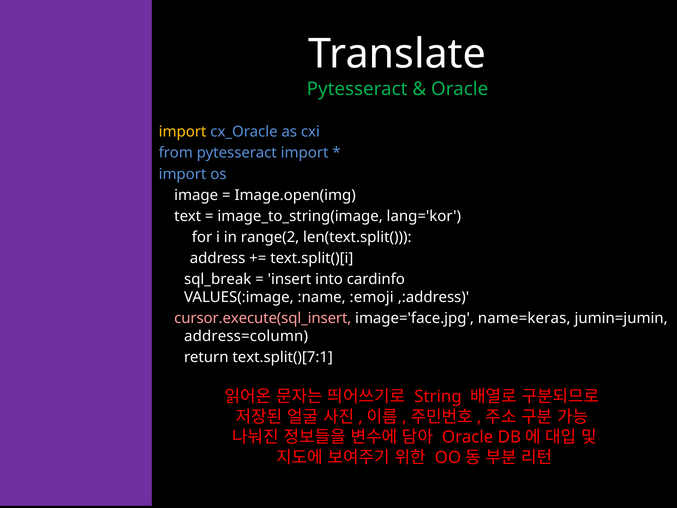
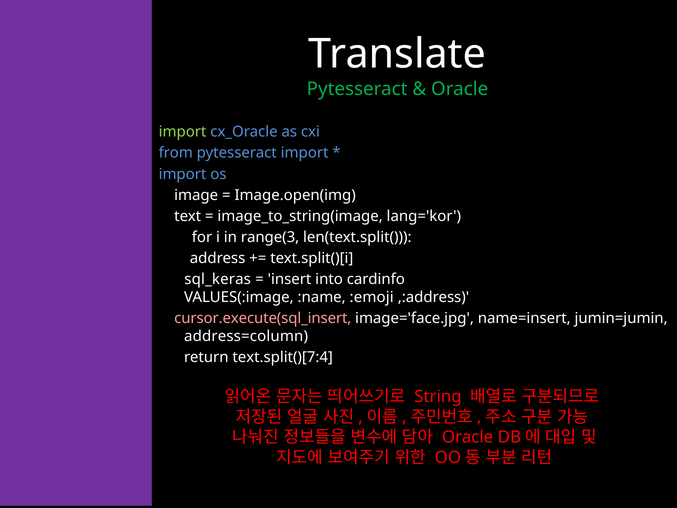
import at (183, 132) colour: yellow -> light green
range(2: range(2 -> range(3
sql_break: sql_break -> sql_keras
name=keras: name=keras -> name=insert
text.split()[7:1: text.split()[7:1 -> text.split()[7:4
